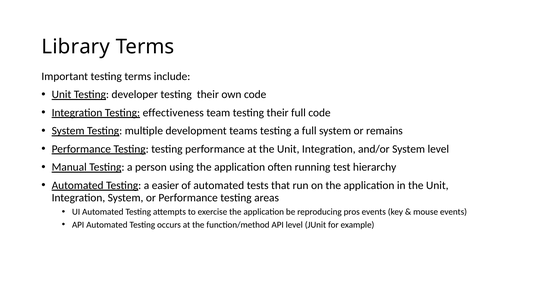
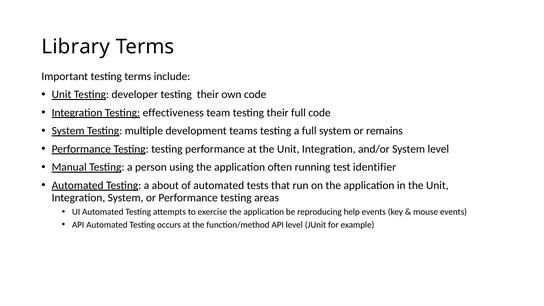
hierarchy: hierarchy -> identifier
easier: easier -> about
pros: pros -> help
